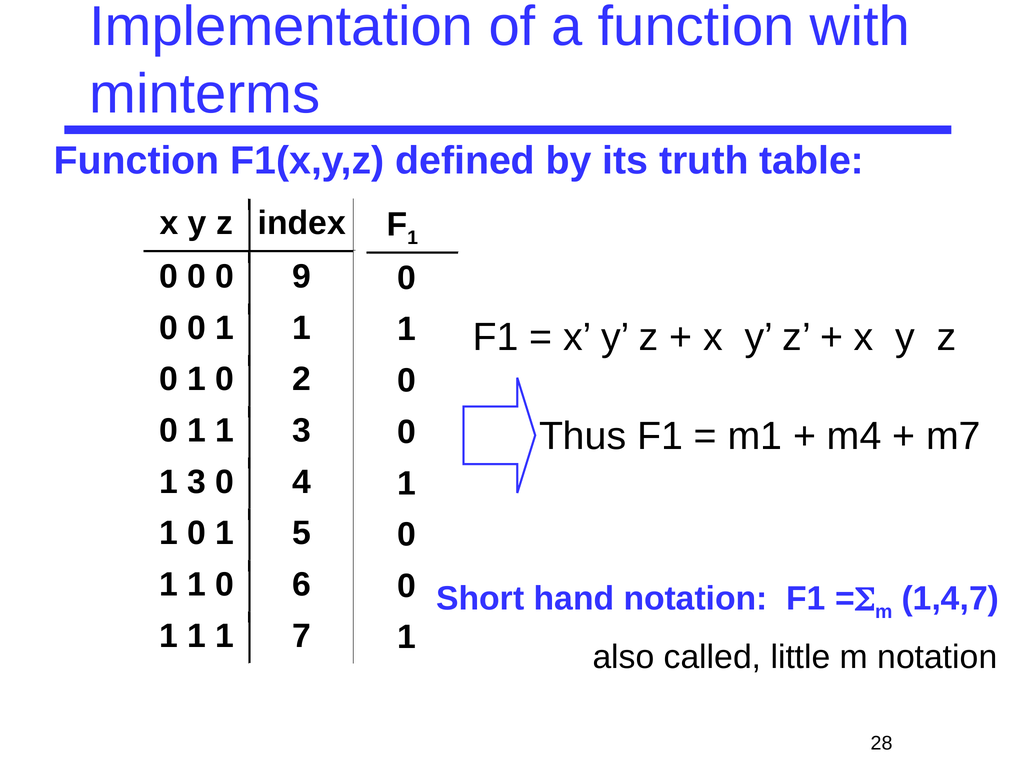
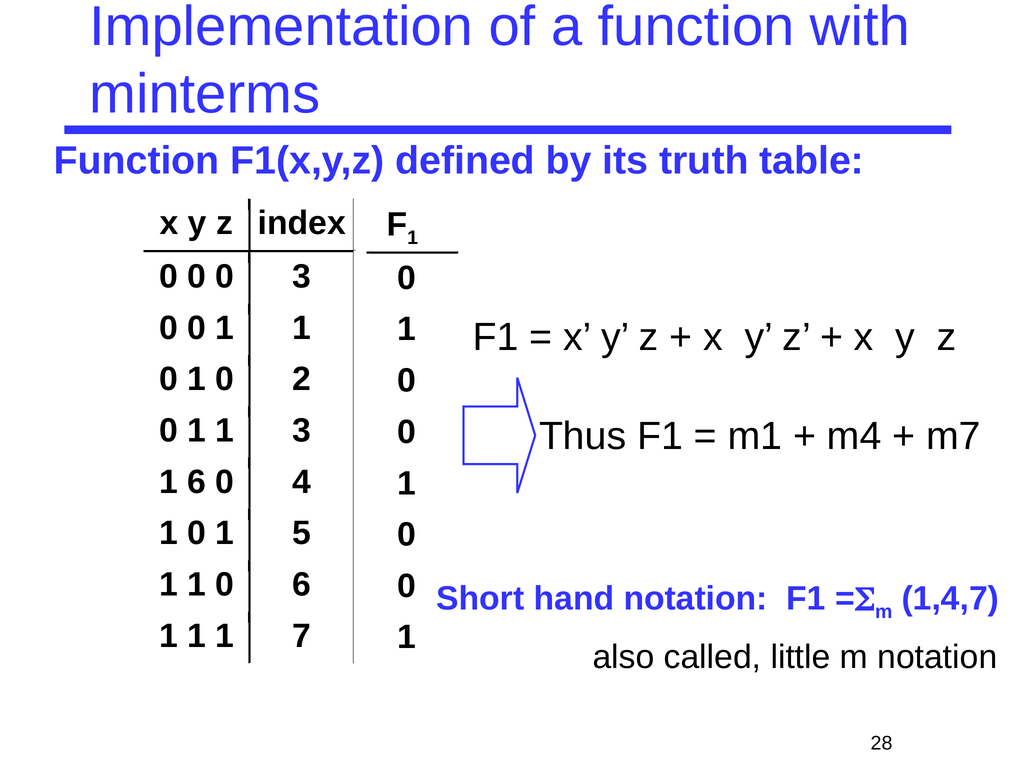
0 9: 9 -> 3
3 at (197, 482): 3 -> 6
